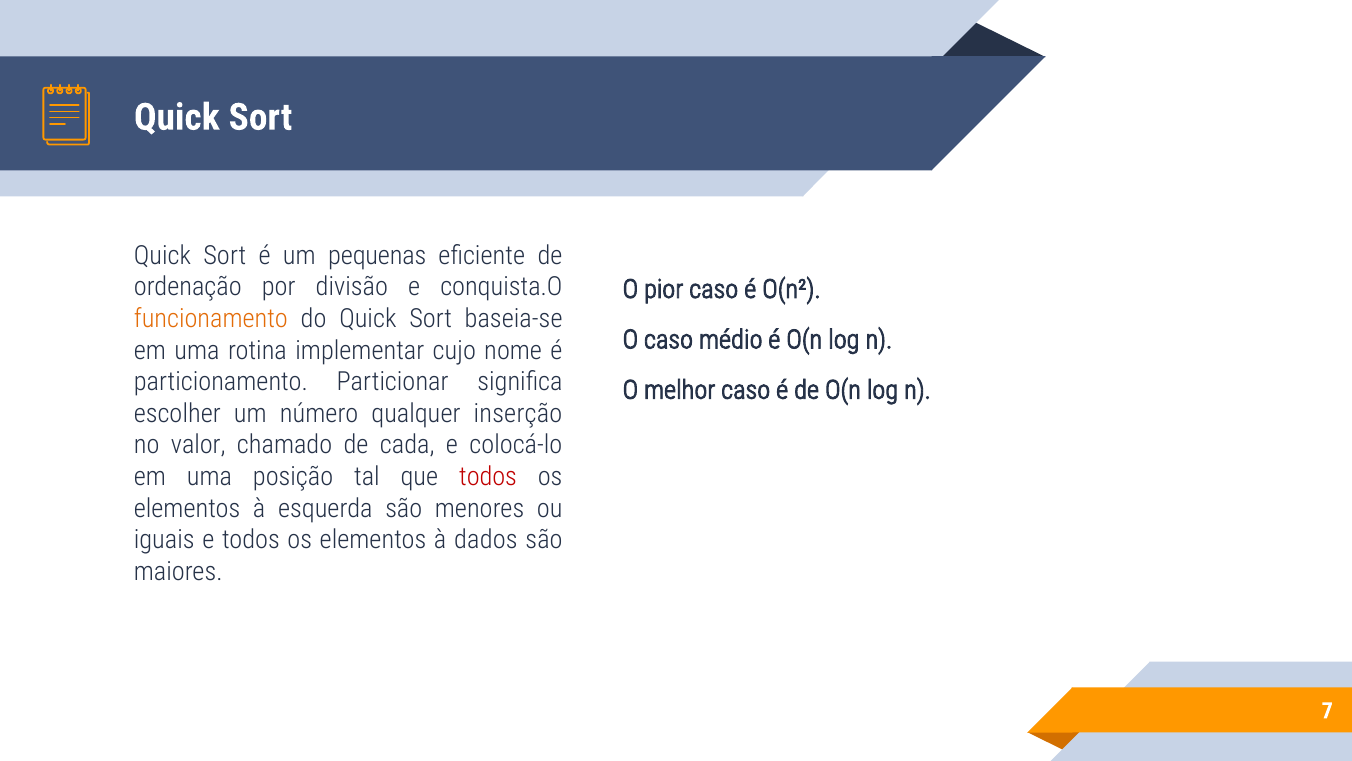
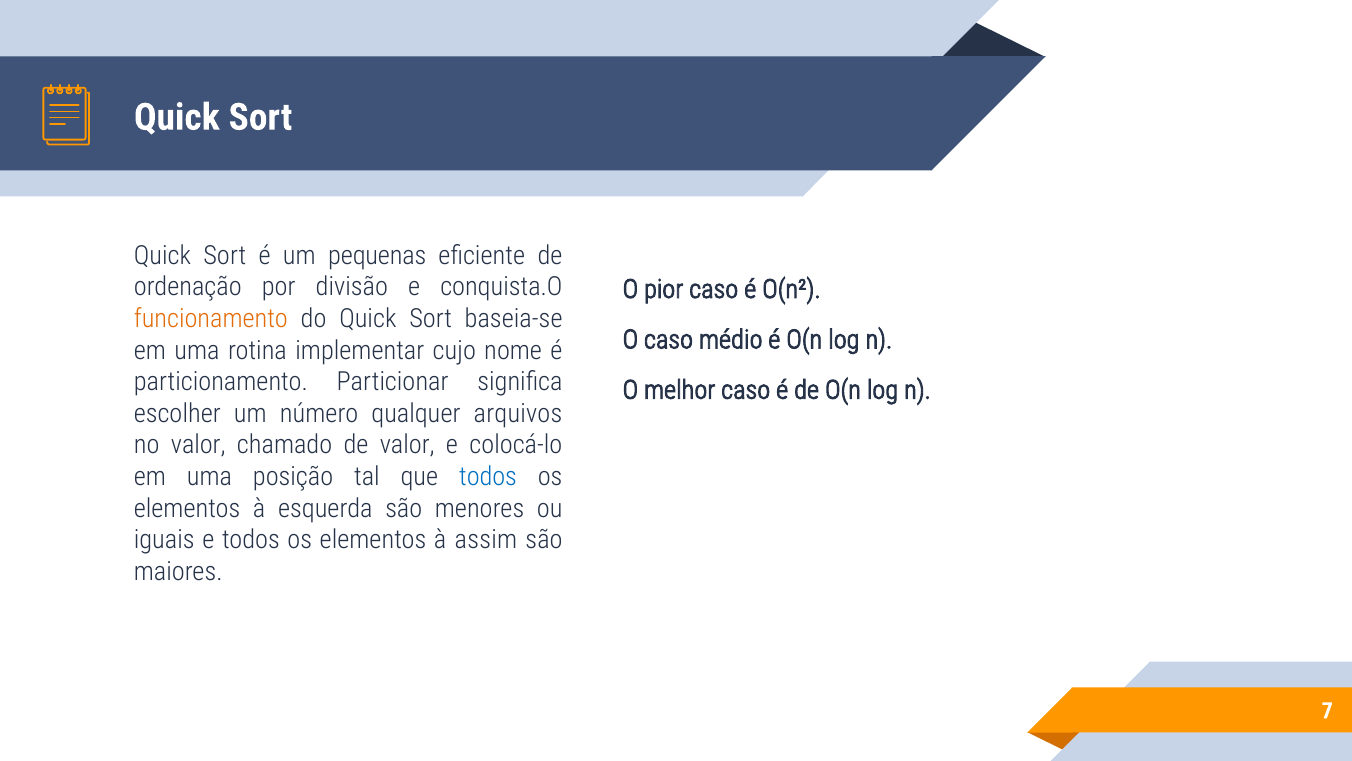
inserção: inserção -> arquivos
de cada: cada -> valor
todos at (488, 476) colour: red -> blue
dados: dados -> assim
